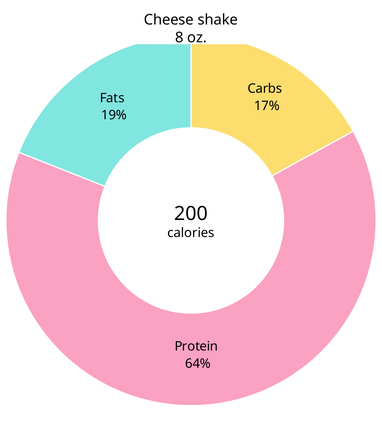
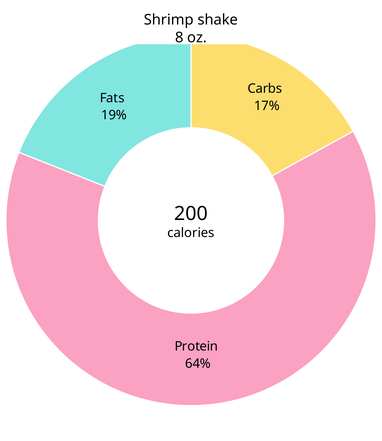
Cheese: Cheese -> Shrimp
